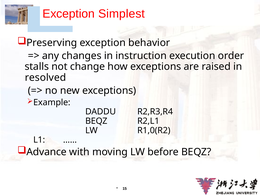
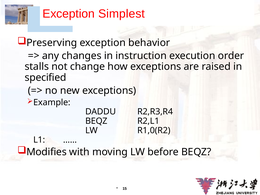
resolved: resolved -> specified
Advance: Advance -> Modifies
